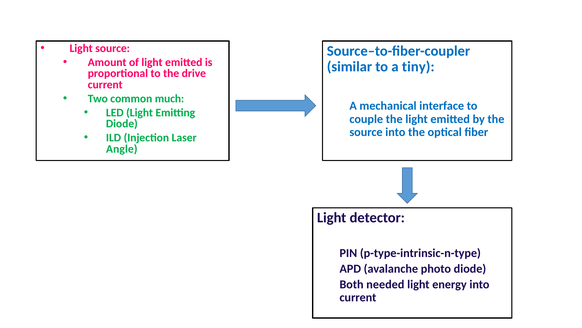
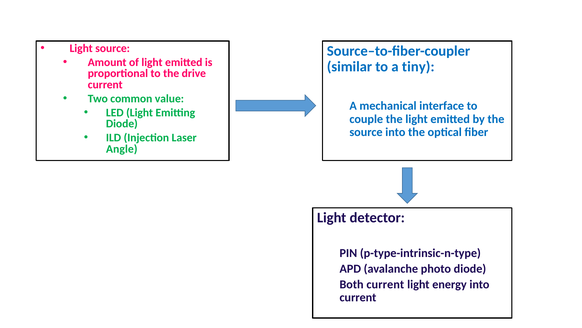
much: much -> value
Both needed: needed -> current
